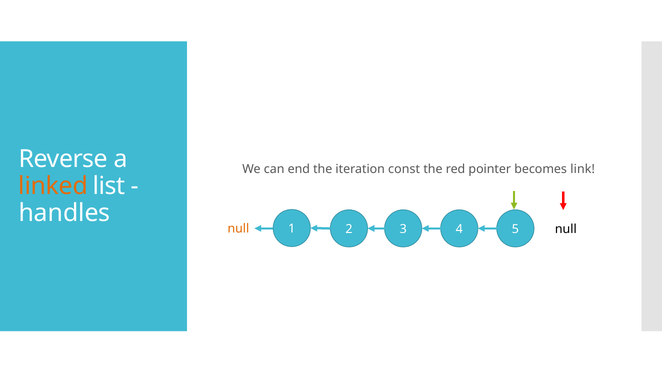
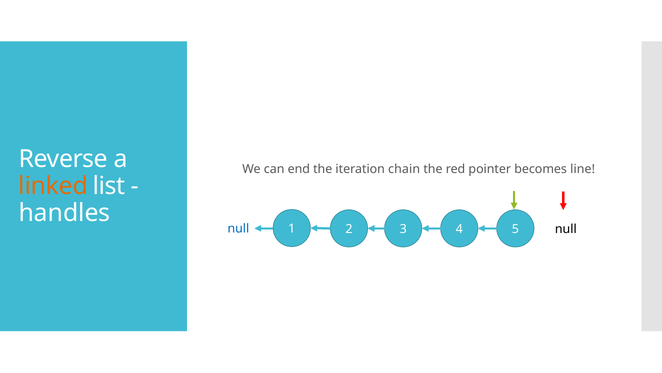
const: const -> chain
link: link -> line
null at (238, 228) colour: orange -> blue
